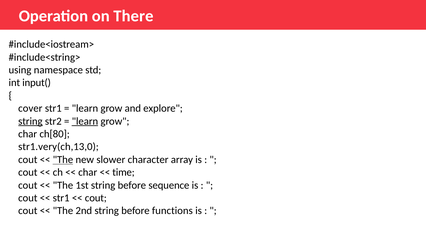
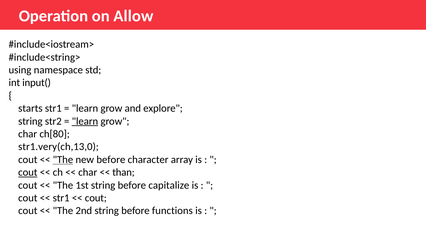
There: There -> Allow
cover: cover -> starts
string at (30, 121) underline: present -> none
new slower: slower -> before
cout at (28, 172) underline: none -> present
time: time -> than
sequence: sequence -> capitalize
